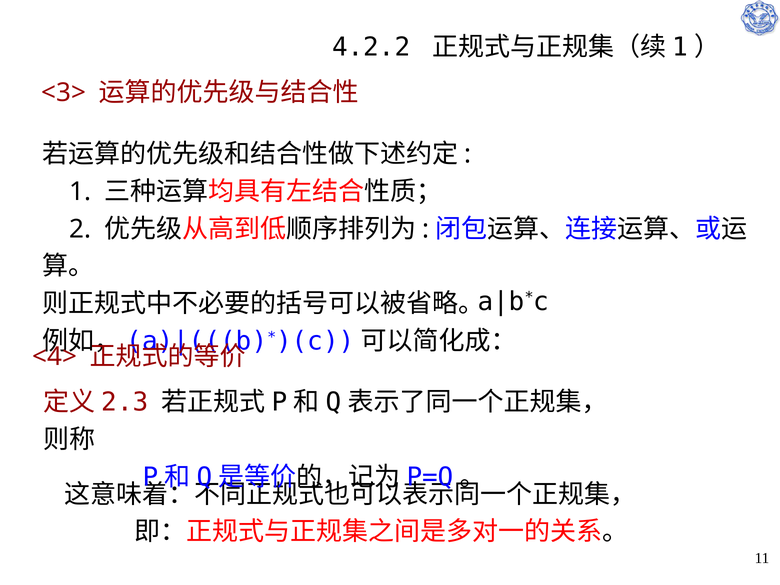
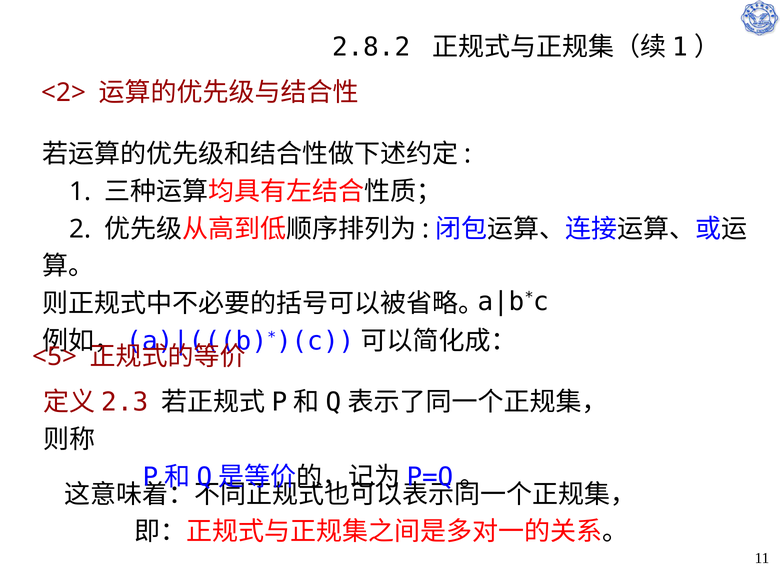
4.2.2: 4.2.2 -> 2.8.2
<3>: <3> -> <2>
<4>: <4> -> <5>
